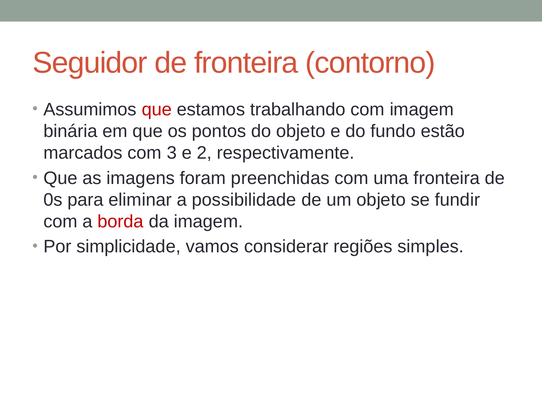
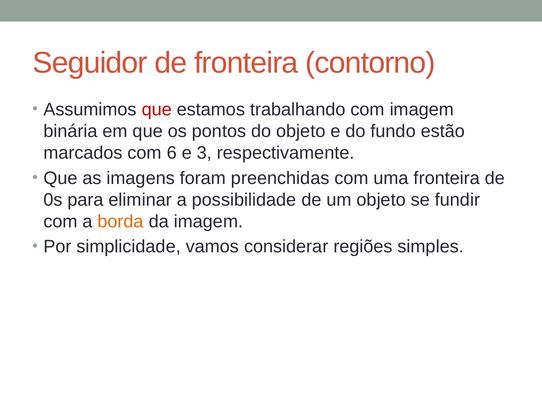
3: 3 -> 6
2: 2 -> 3
borda colour: red -> orange
